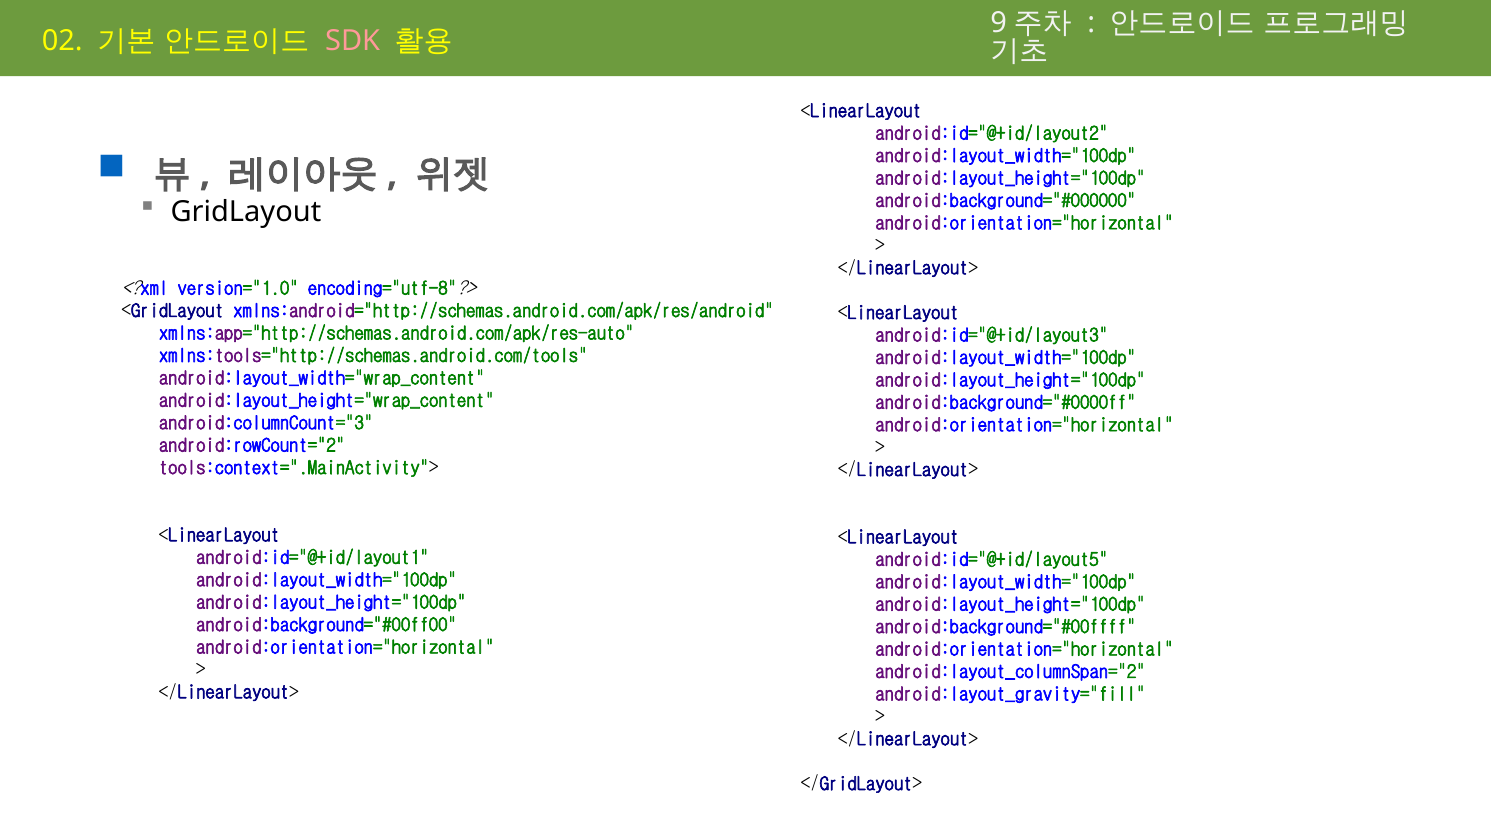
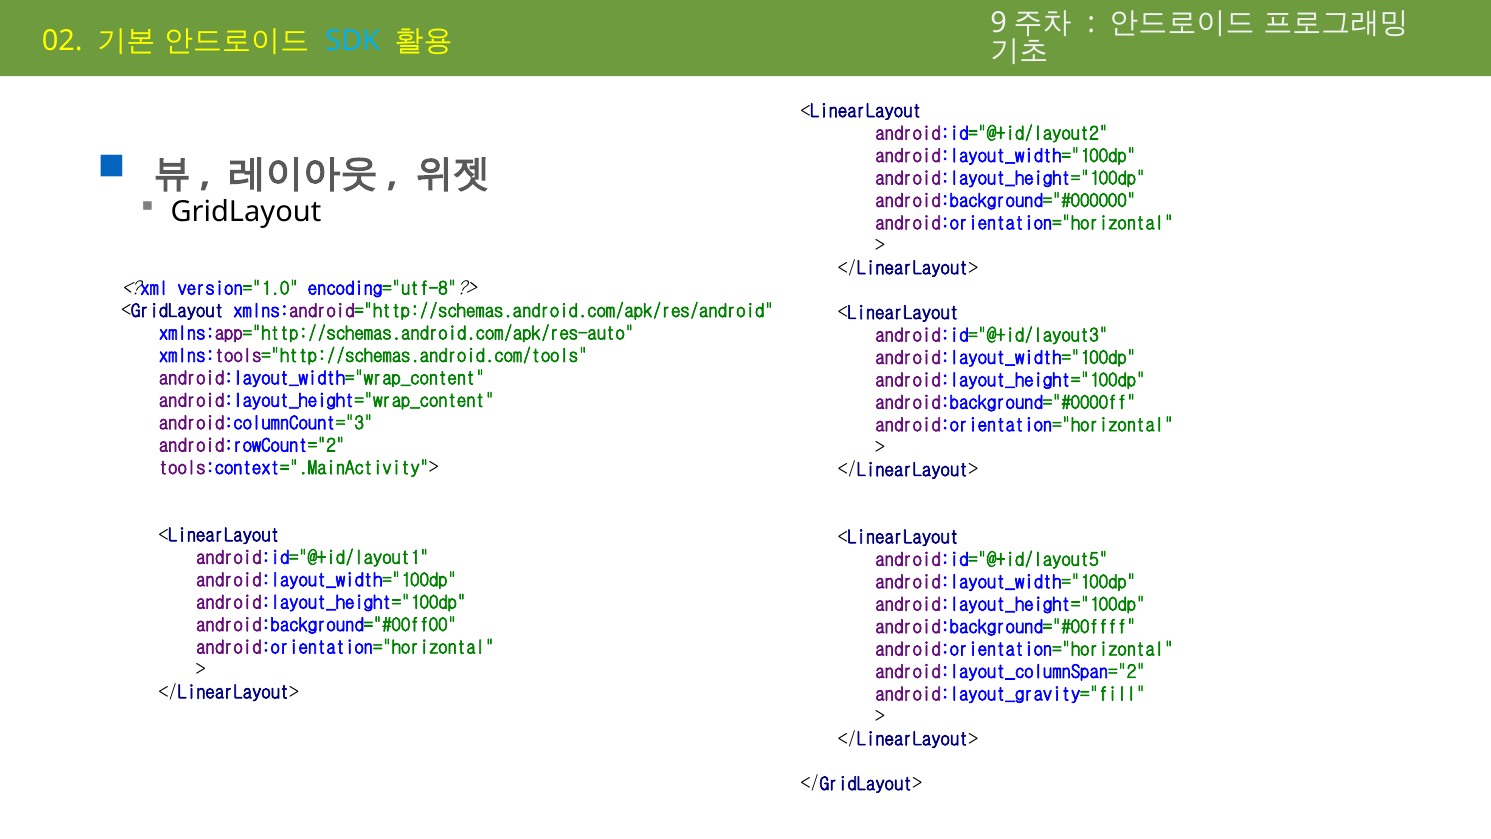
SDK colour: pink -> light blue
